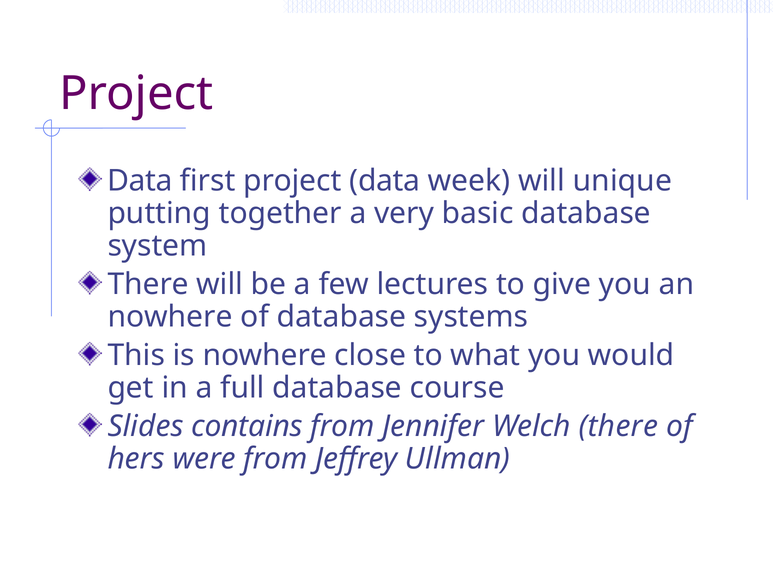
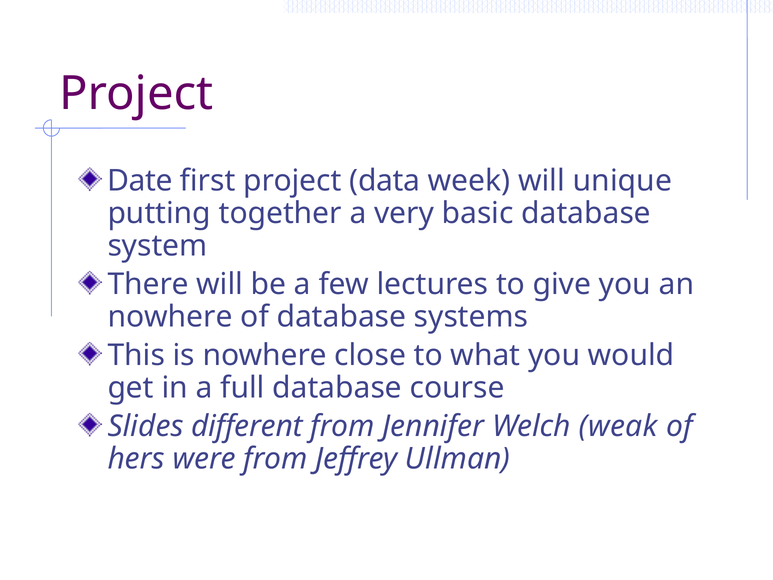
Data at (140, 181): Data -> Date
contains: contains -> different
Welch there: there -> weak
